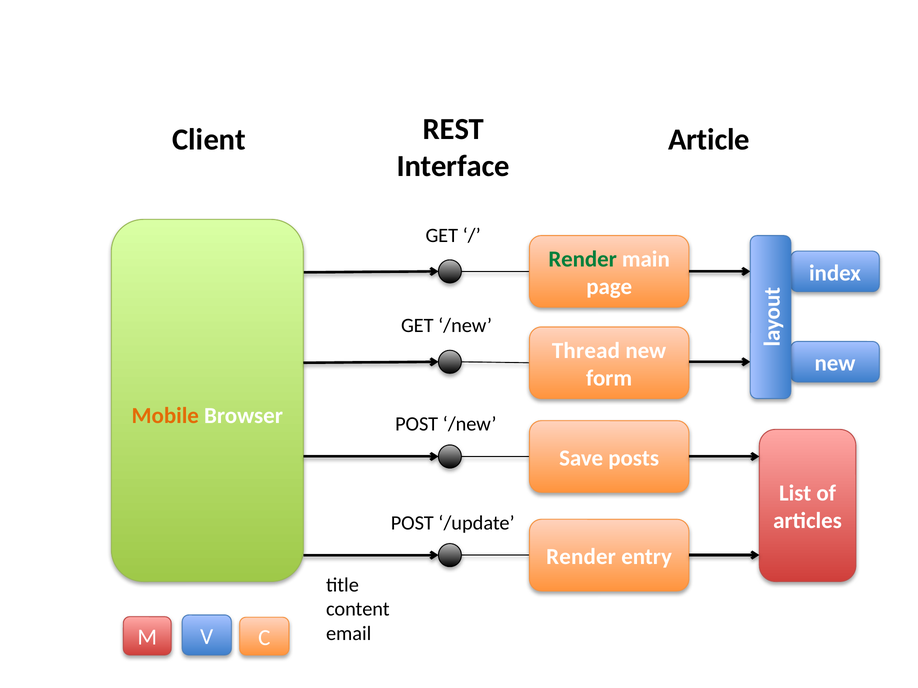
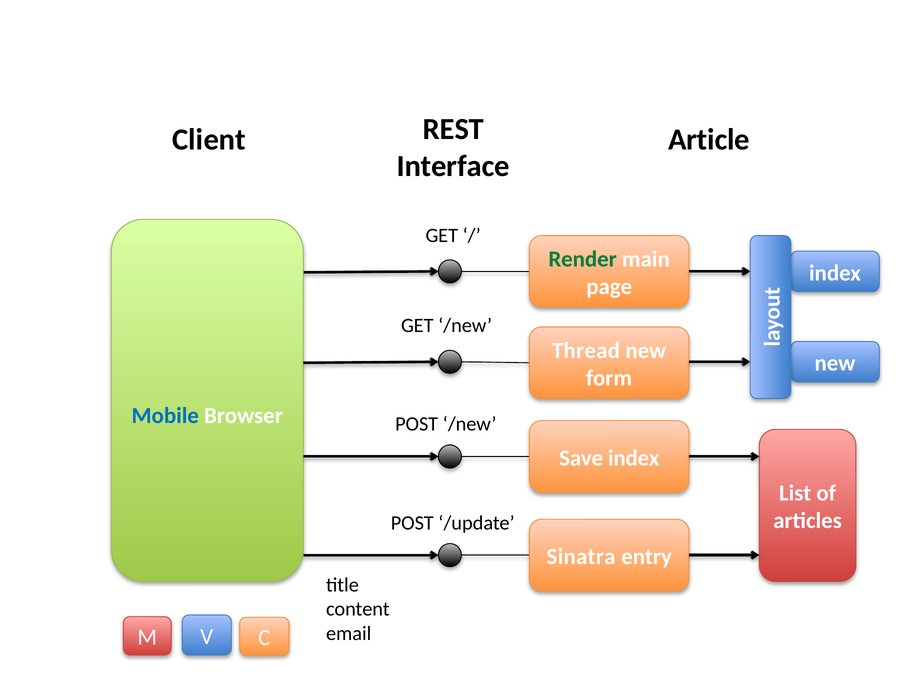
Mobile colour: orange -> blue
Save posts: posts -> index
Render at (581, 557): Render -> Sinatra
